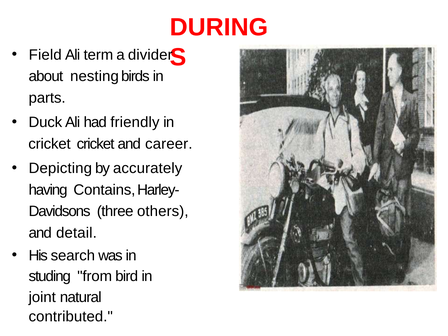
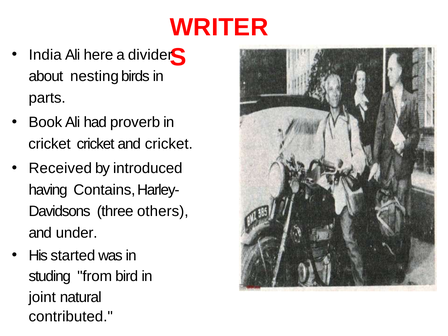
DURING: DURING -> WRITER
Field: Field -> India
term: term -> here
Duck: Duck -> Book
friendly: friendly -> proverb
and career: career -> cricket
Depicting: Depicting -> Received
accurately: accurately -> introduced
detail: detail -> under
search: search -> started
